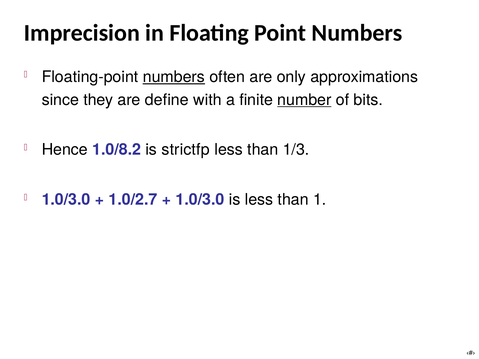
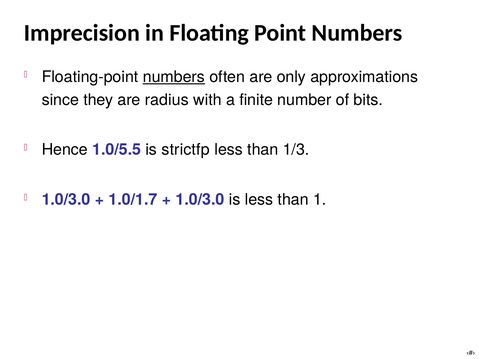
define: define -> radius
number underline: present -> none
1.0/8.2: 1.0/8.2 -> 1.0/5.5
1.0/2.7: 1.0/2.7 -> 1.0/1.7
